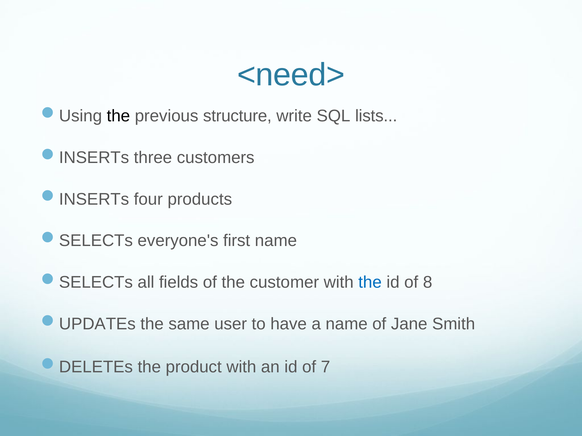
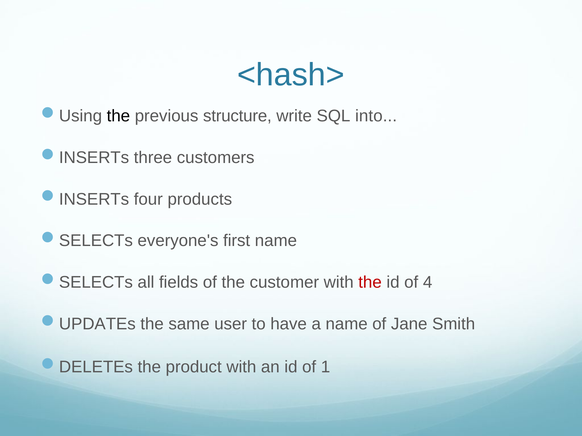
<need>: <need> -> <hash>
lists: lists -> into
the at (370, 282) colour: blue -> red
8: 8 -> 4
7: 7 -> 1
